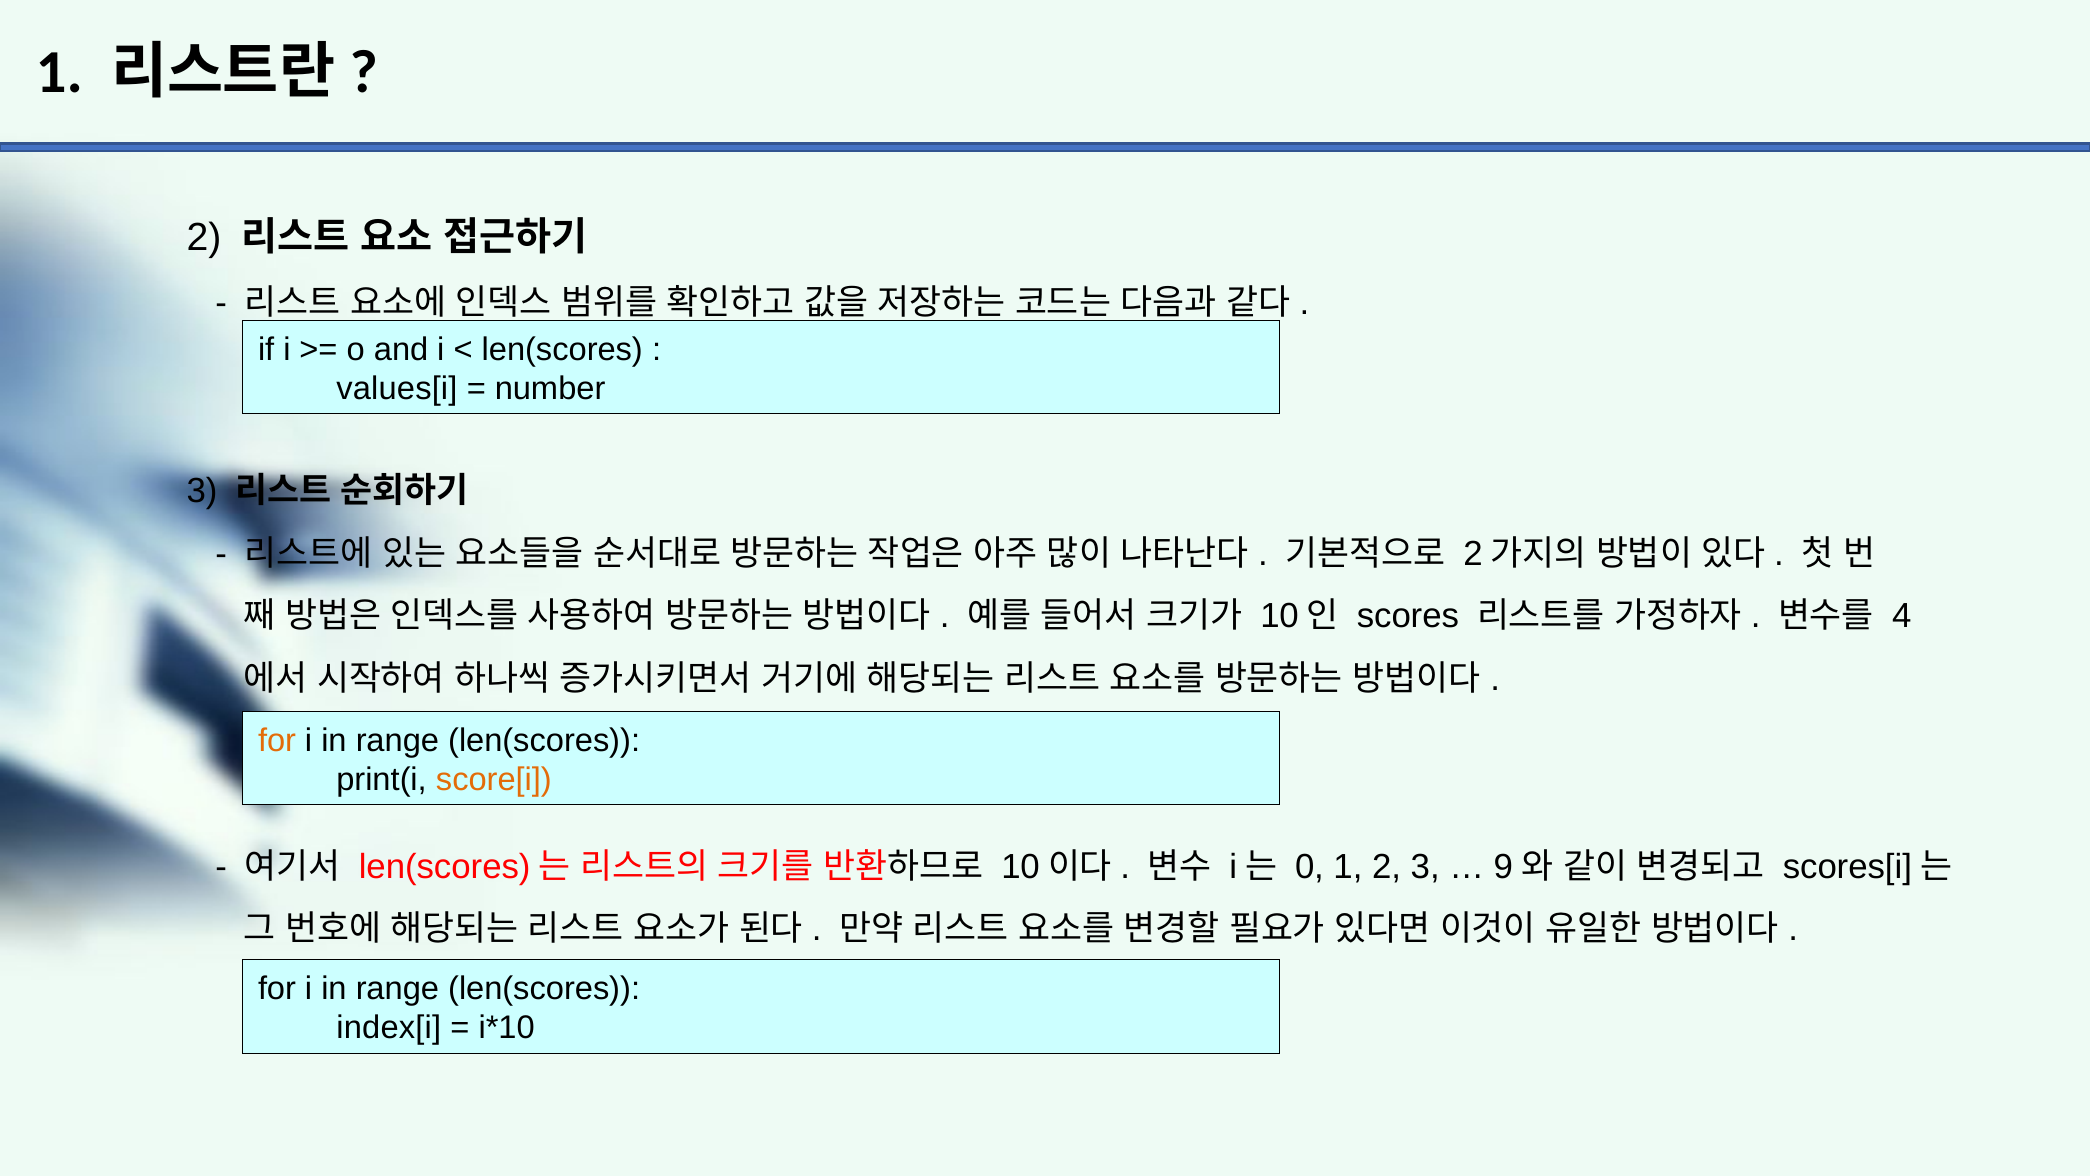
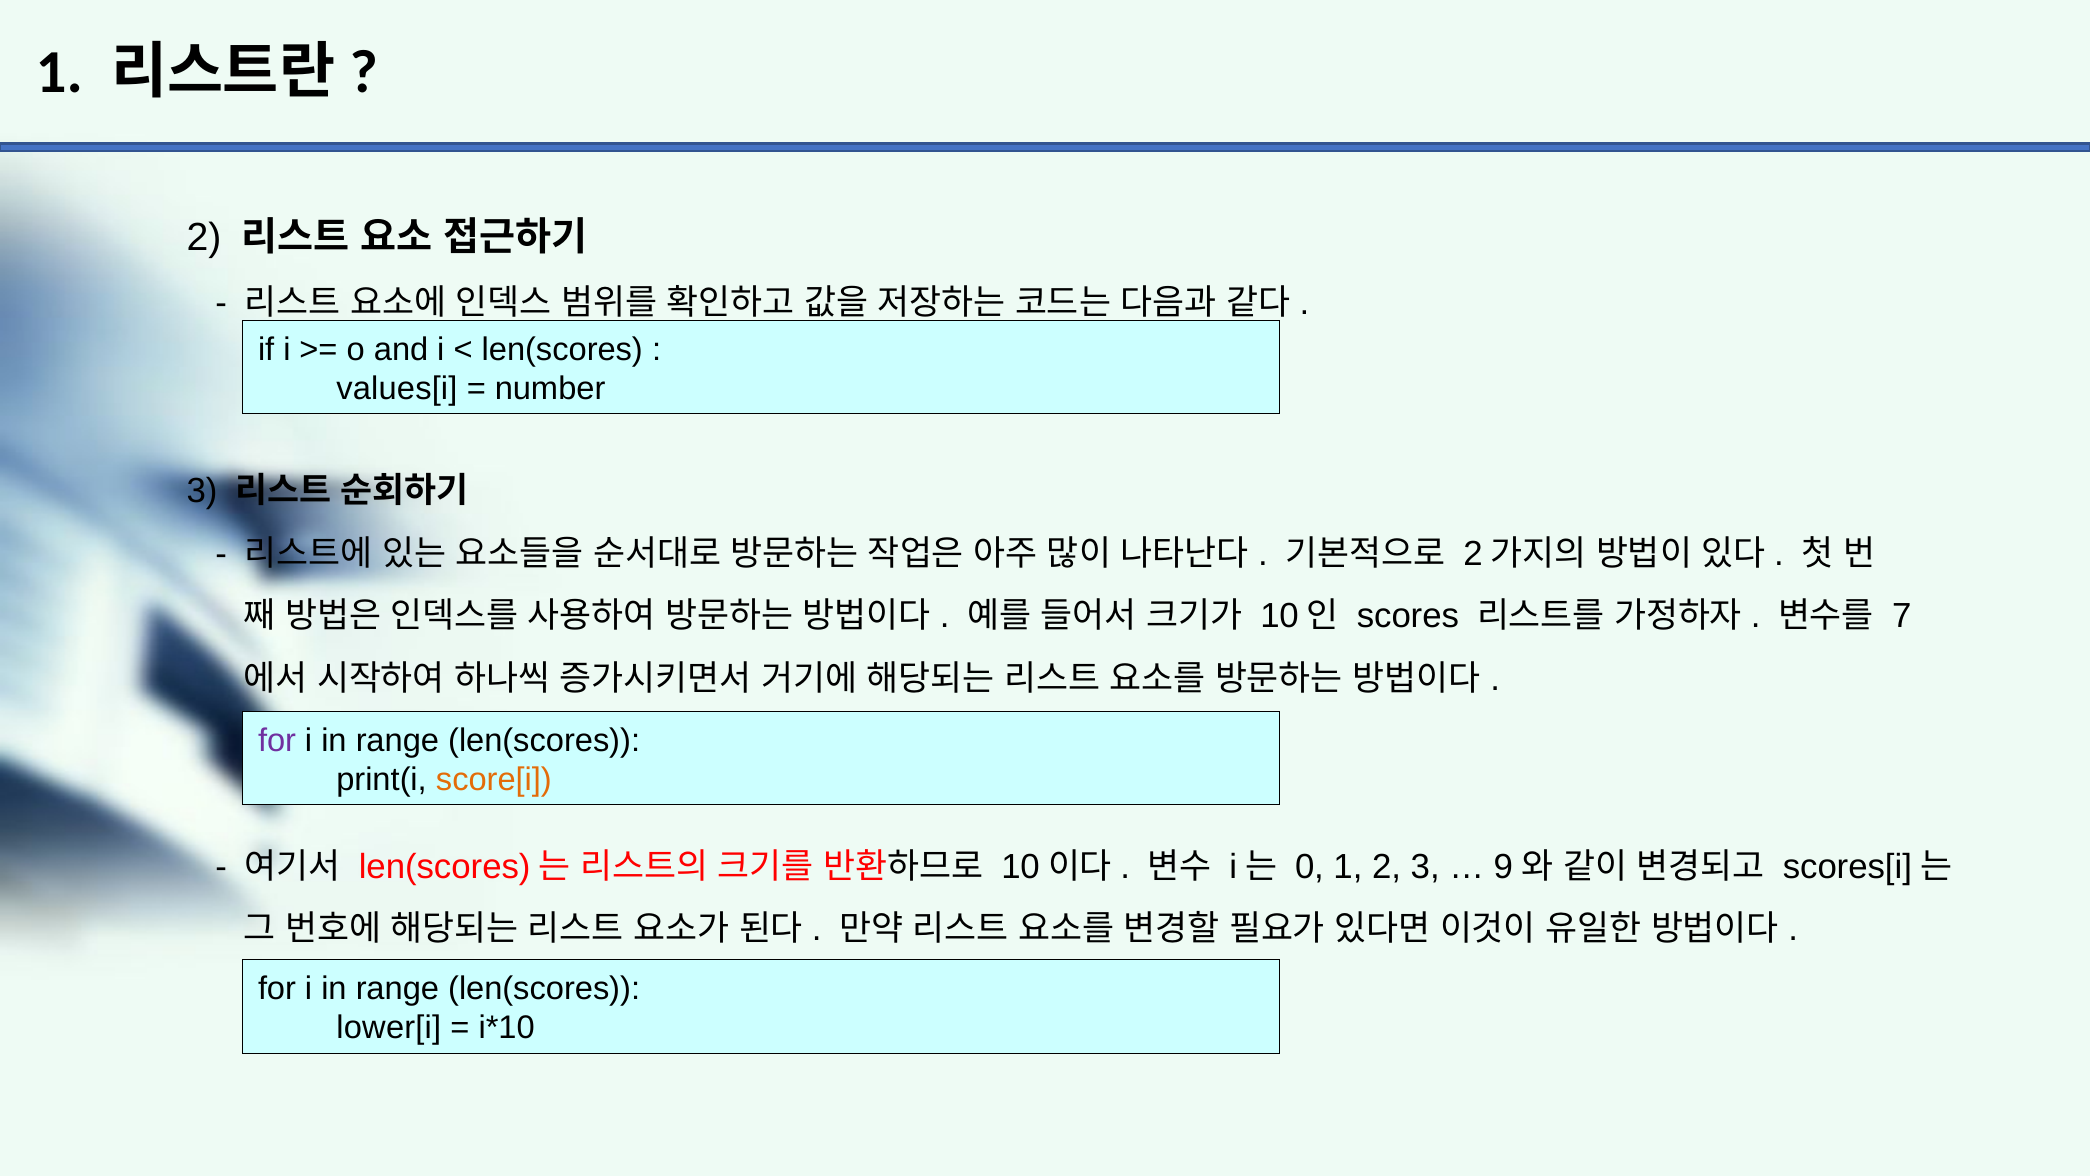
4: 4 -> 7
for at (277, 741) colour: orange -> purple
index[i: index[i -> lower[i
